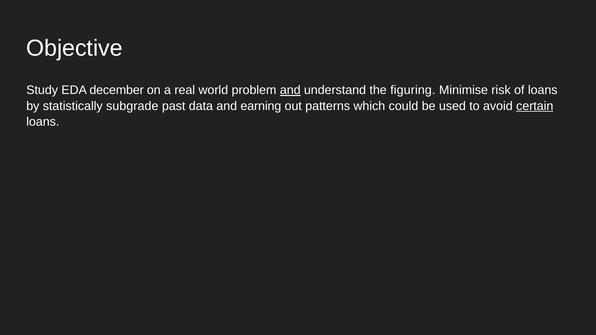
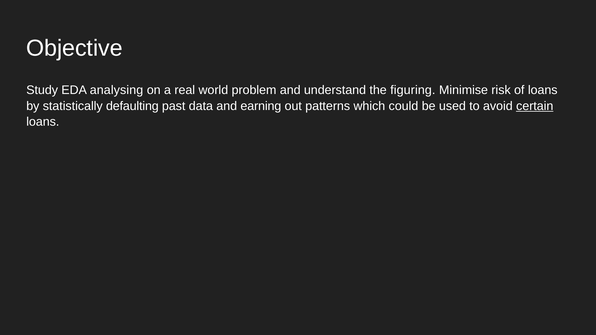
december: december -> analysing
and at (290, 90) underline: present -> none
subgrade: subgrade -> defaulting
